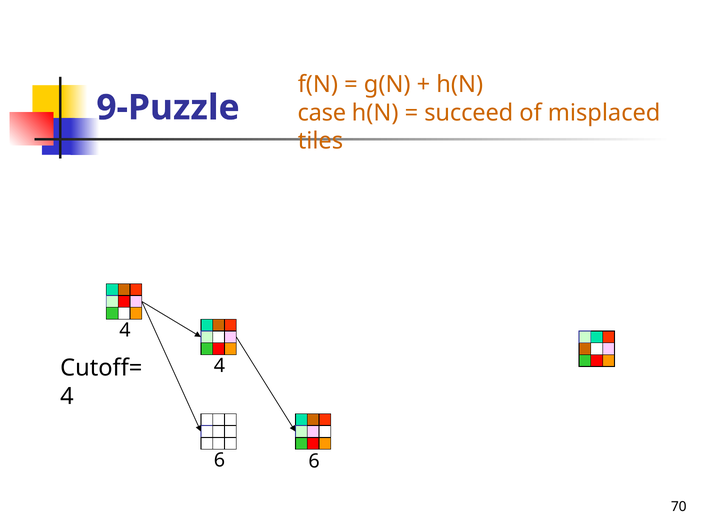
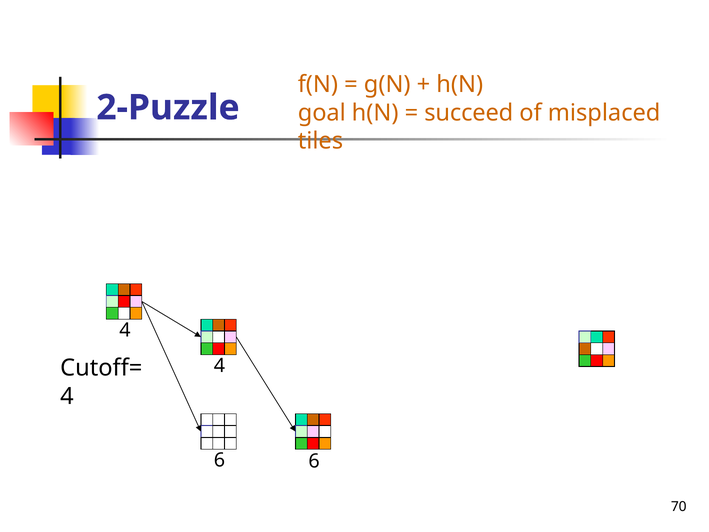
9-Puzzle: 9-Puzzle -> 2-Puzzle
case: case -> goal
